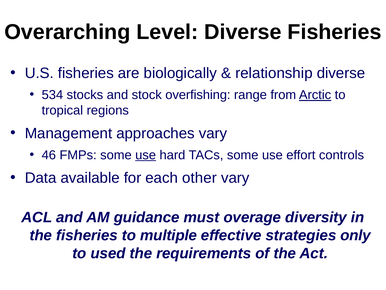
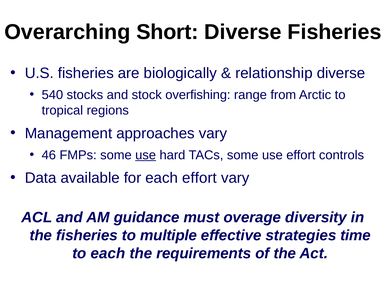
Level: Level -> Short
534: 534 -> 540
Arctic underline: present -> none
each other: other -> effort
only: only -> time
to used: used -> each
